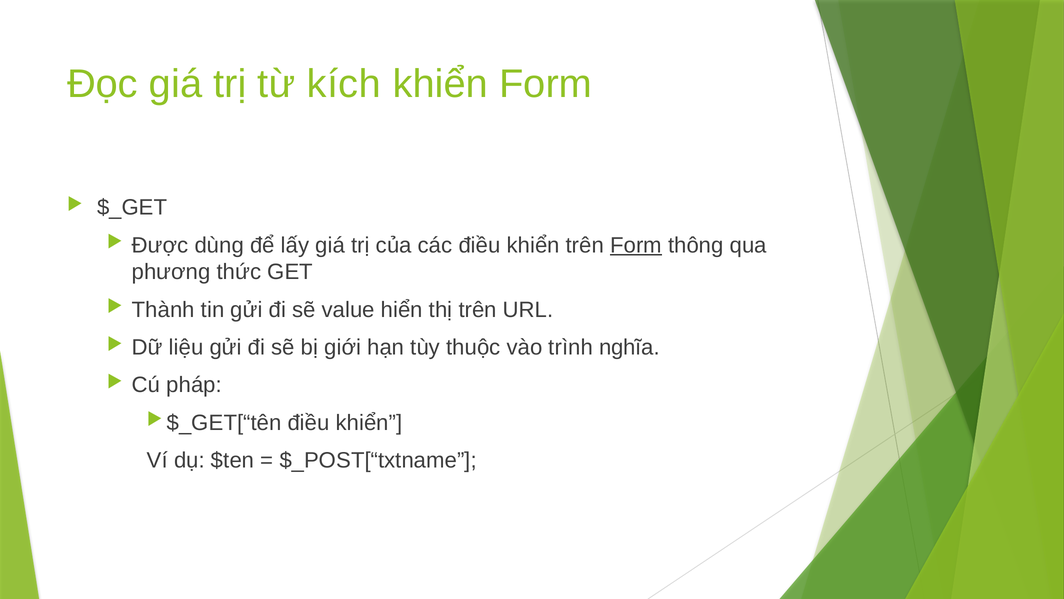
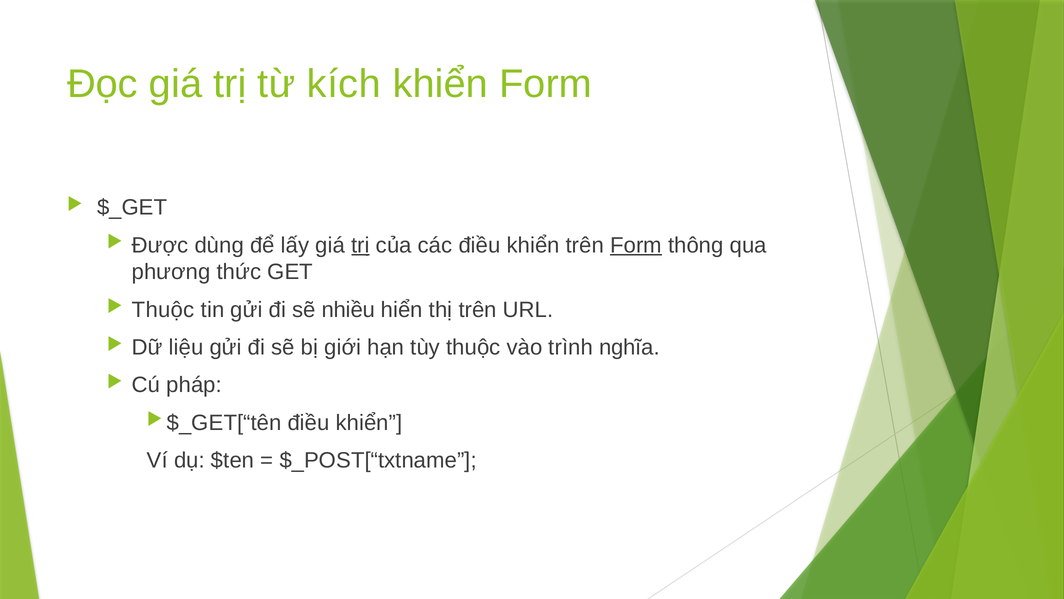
trị at (361, 245) underline: none -> present
Thành at (163, 309): Thành -> Thuộc
value: value -> nhiều
